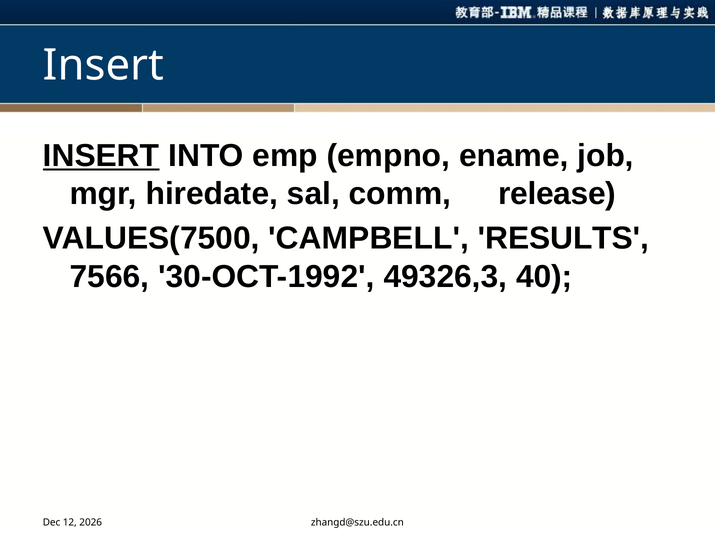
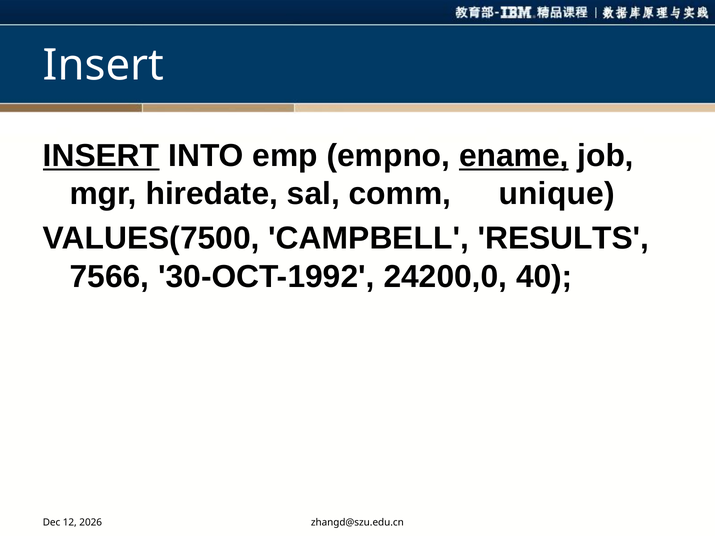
ename underline: none -> present
release: release -> unique
49326,3: 49326,3 -> 24200,0
